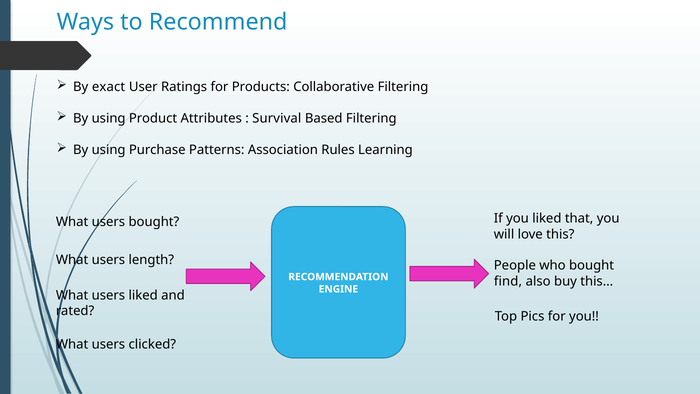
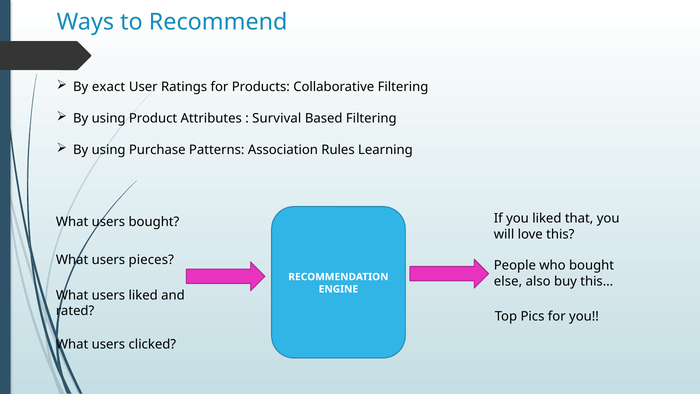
length: length -> pieces
find: find -> else
